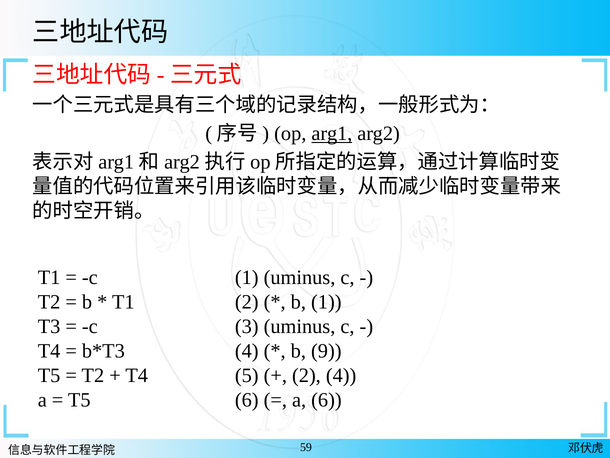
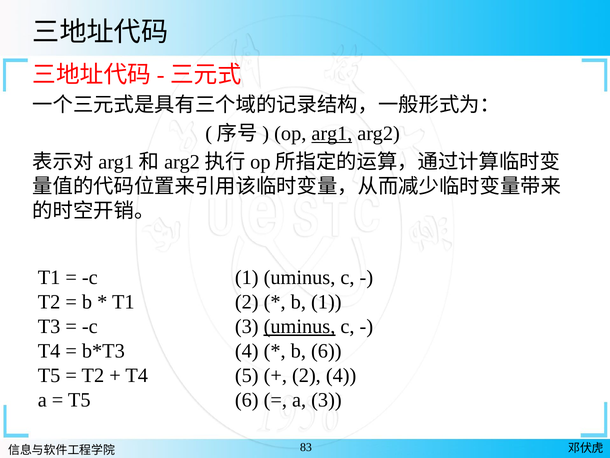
uminus at (300, 326) underline: none -> present
b 9: 9 -> 6
a 6: 6 -> 3
59: 59 -> 83
